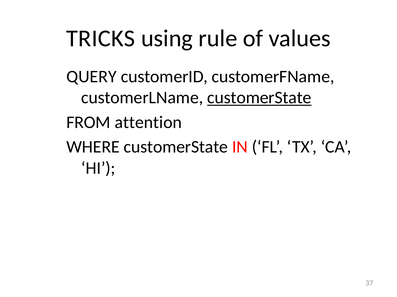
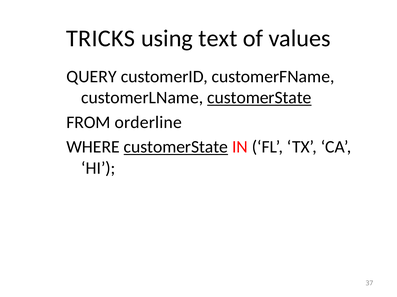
rule: rule -> text
attention: attention -> orderline
customerState at (176, 147) underline: none -> present
